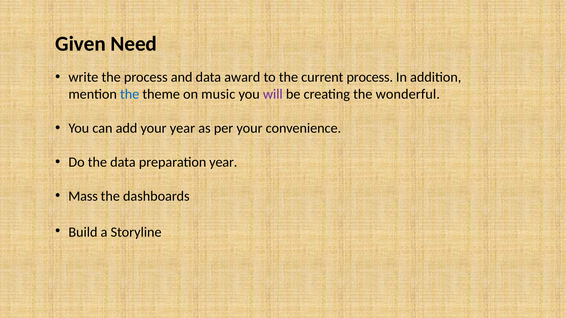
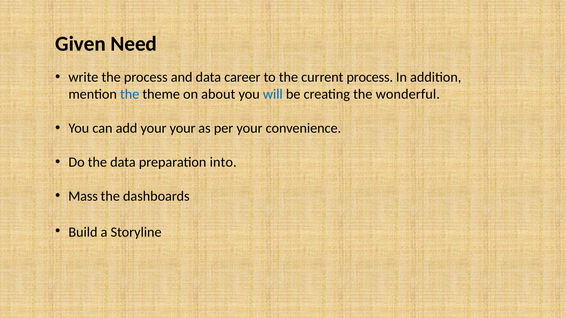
award: award -> career
music: music -> about
will colour: purple -> blue
your year: year -> your
preparation year: year -> into
